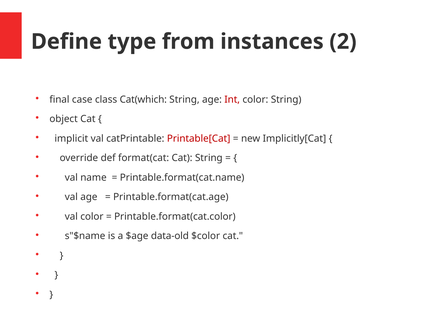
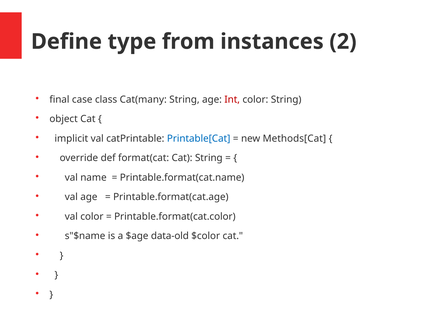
Cat(which: Cat(which -> Cat(many
Printable[Cat colour: red -> blue
Implicitly[Cat: Implicitly[Cat -> Methods[Cat
